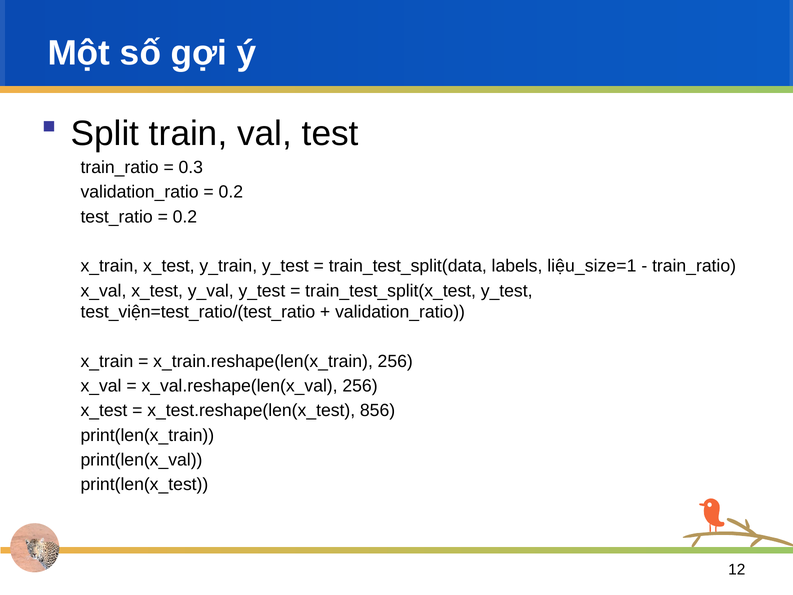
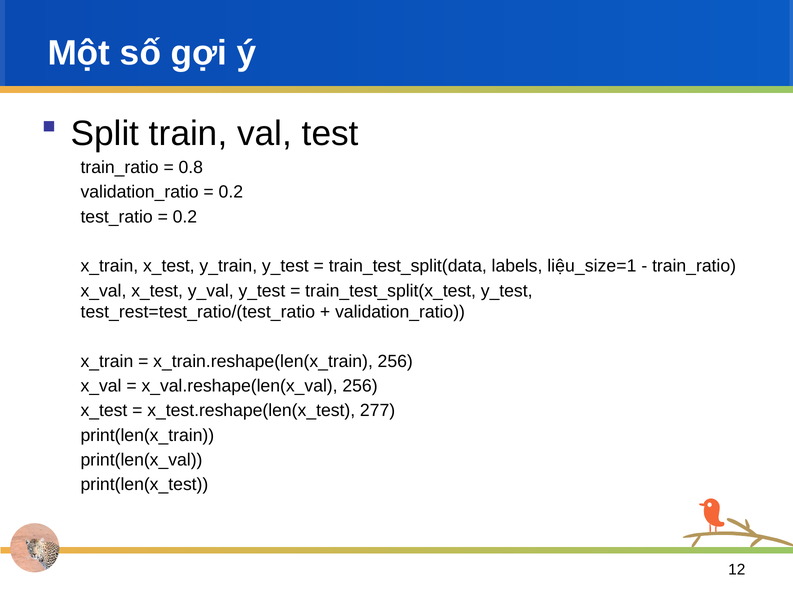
0.3: 0.3 -> 0.8
test_viện=test_ratio/(test_ratio: test_viện=test_ratio/(test_ratio -> test_rest=test_ratio/(test_ratio
856: 856 -> 277
